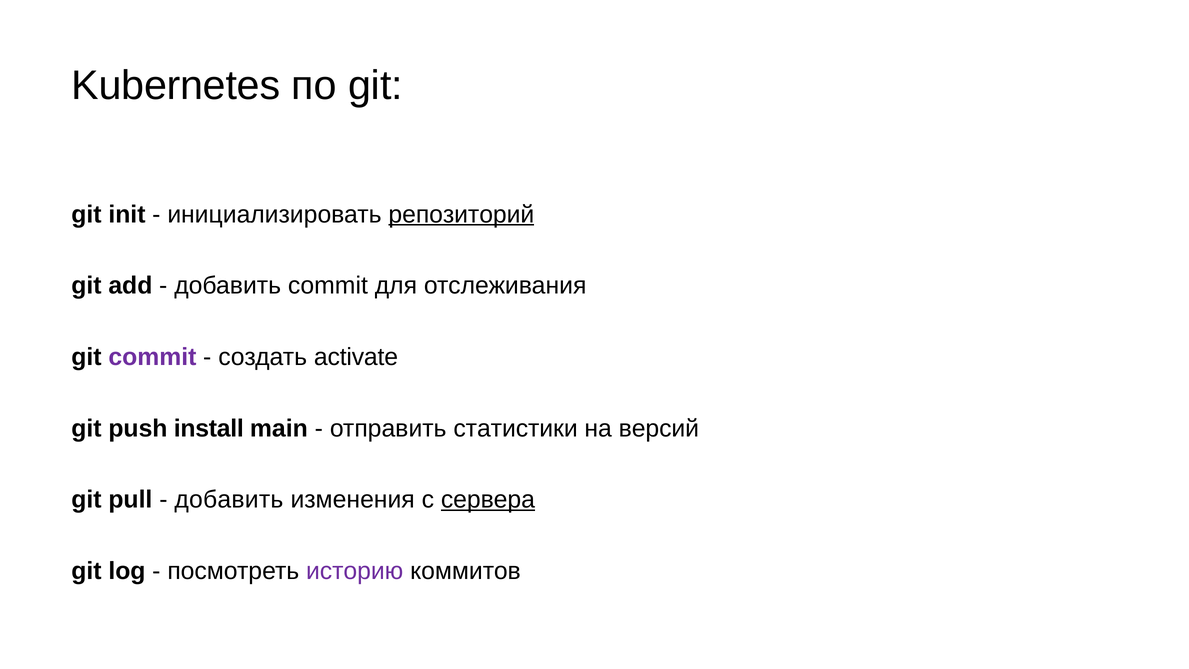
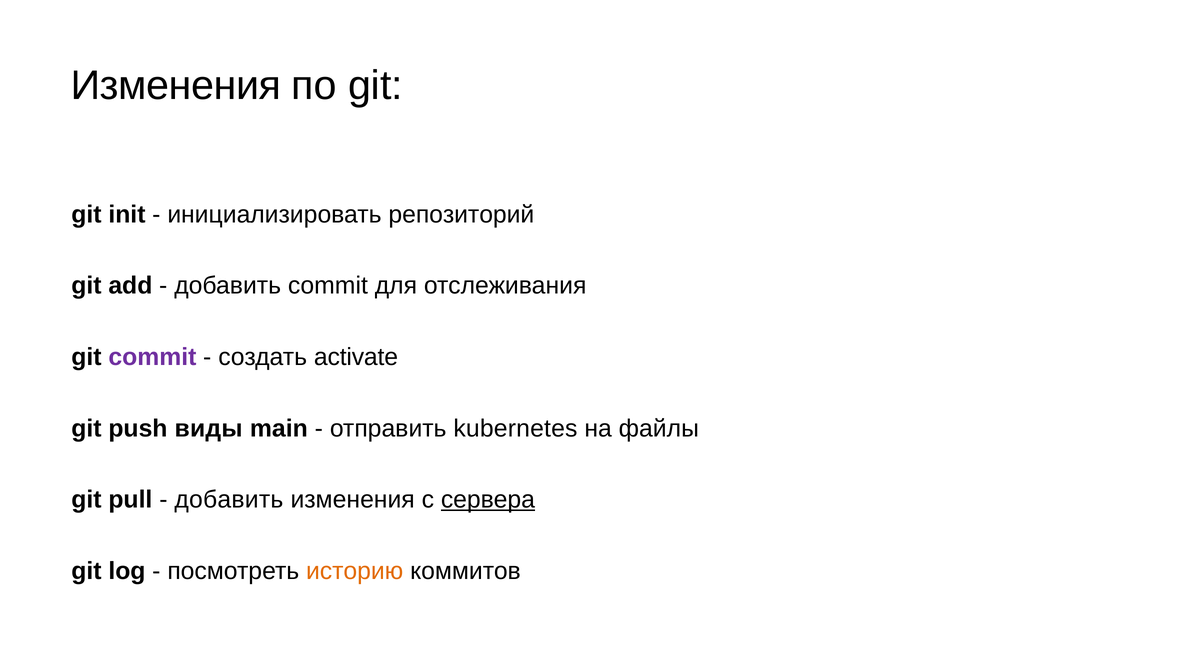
Kubernetes at (176, 85): Kubernetes -> Изменения
репозиторий underline: present -> none
install: install -> виды
статистики: статистики -> kubernetes
версий: версий -> файлы
историю colour: purple -> orange
